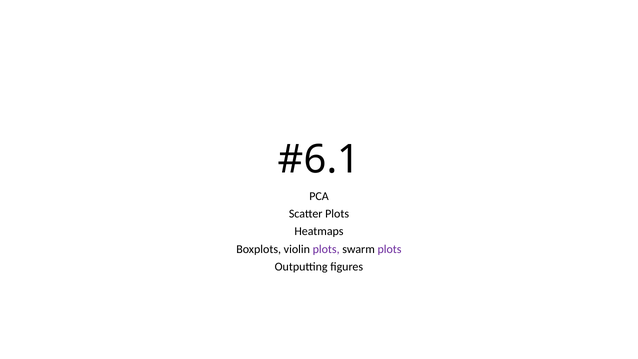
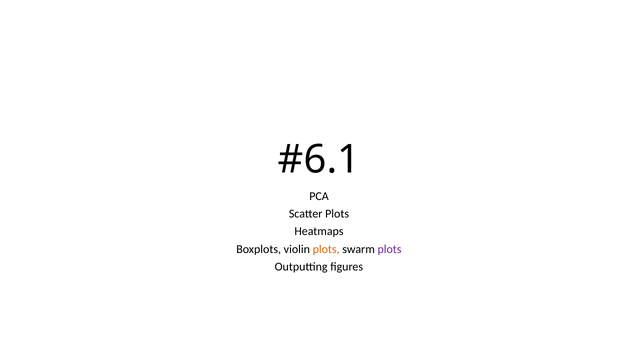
plots at (326, 249) colour: purple -> orange
